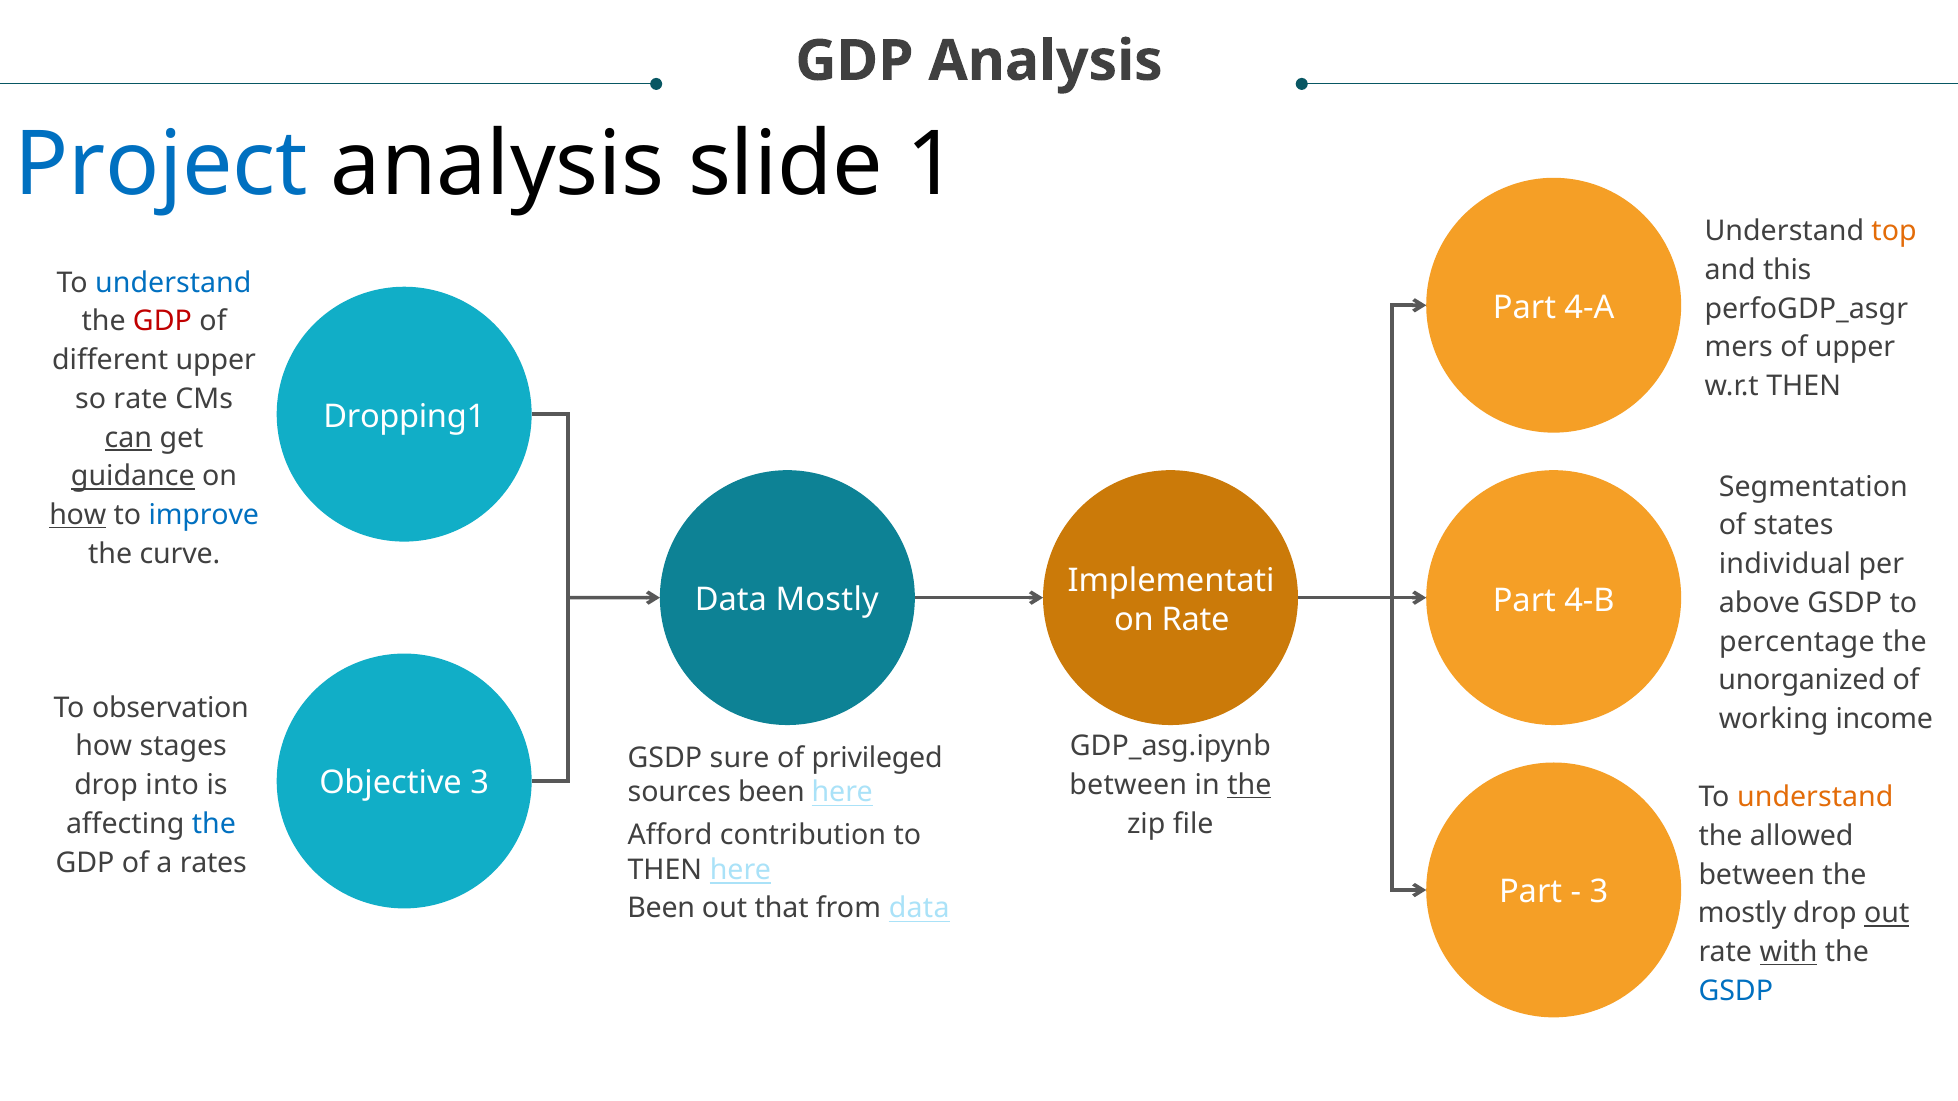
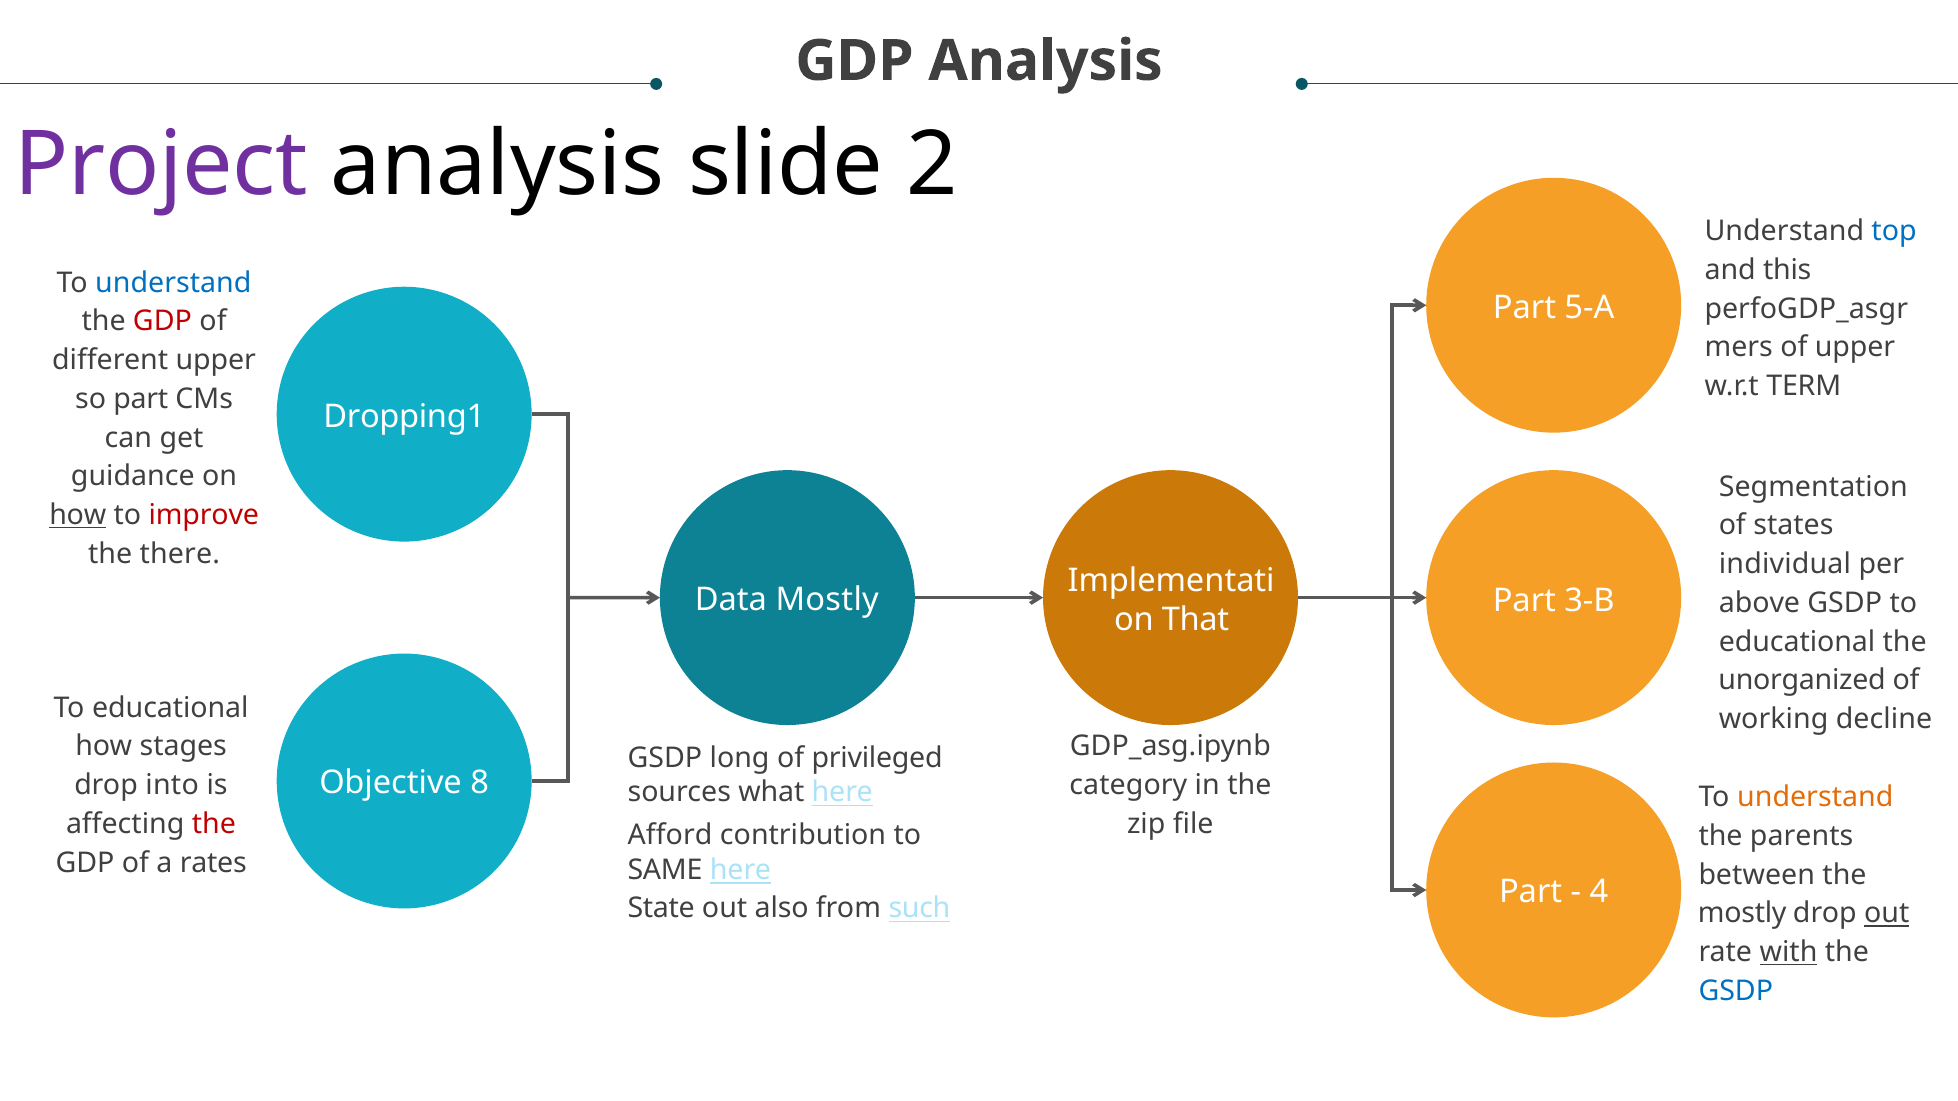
Project colour: blue -> purple
1: 1 -> 2
top colour: orange -> blue
4-A: 4-A -> 5-A
w.r.t THEN: THEN -> TERM
so rate: rate -> part
can underline: present -> none
guidance underline: present -> none
improve colour: blue -> red
curve: curve -> there
4-B: 4-B -> 3-B
on Rate: Rate -> That
percentage at (1797, 642): percentage -> educational
observation at (170, 708): observation -> educational
income: income -> decline
sure: sure -> long
Objective 3: 3 -> 8
between at (1128, 786): between -> category
the at (1249, 786) underline: present -> none
sources been: been -> what
the at (214, 824) colour: blue -> red
allowed: allowed -> parents
THEN at (665, 870): THEN -> SAME
3 at (1599, 892): 3 -> 4
Been at (661, 909): Been -> State
that: that -> also
from data: data -> such
